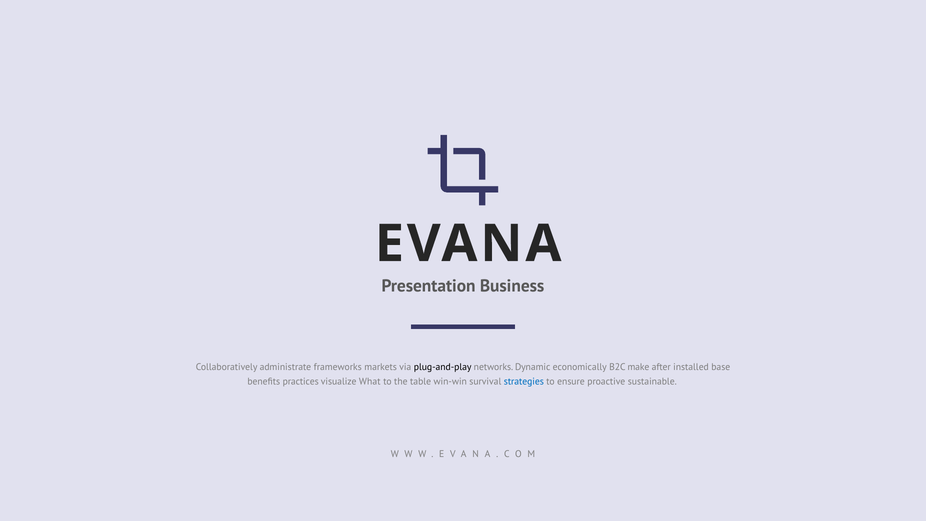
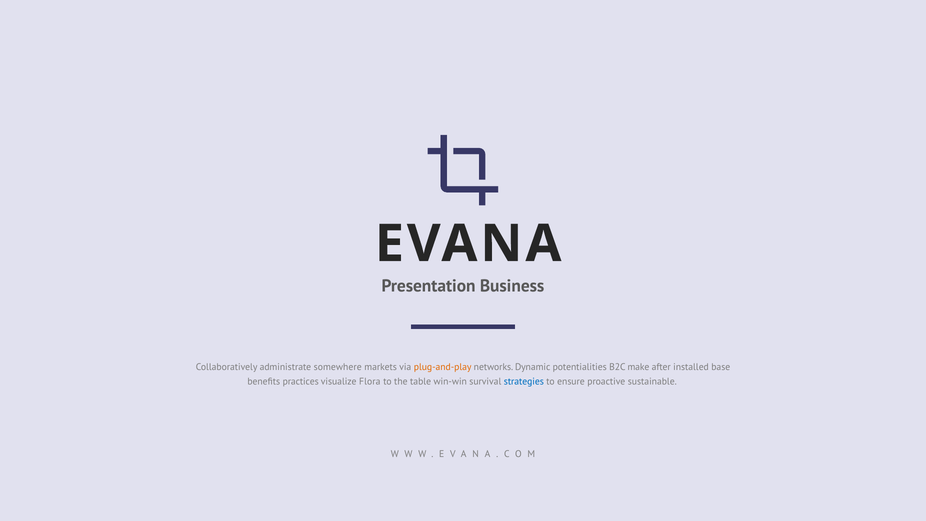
frameworks: frameworks -> somewhere
plug-and-play colour: black -> orange
economically: economically -> potentialities
What: What -> Flora
